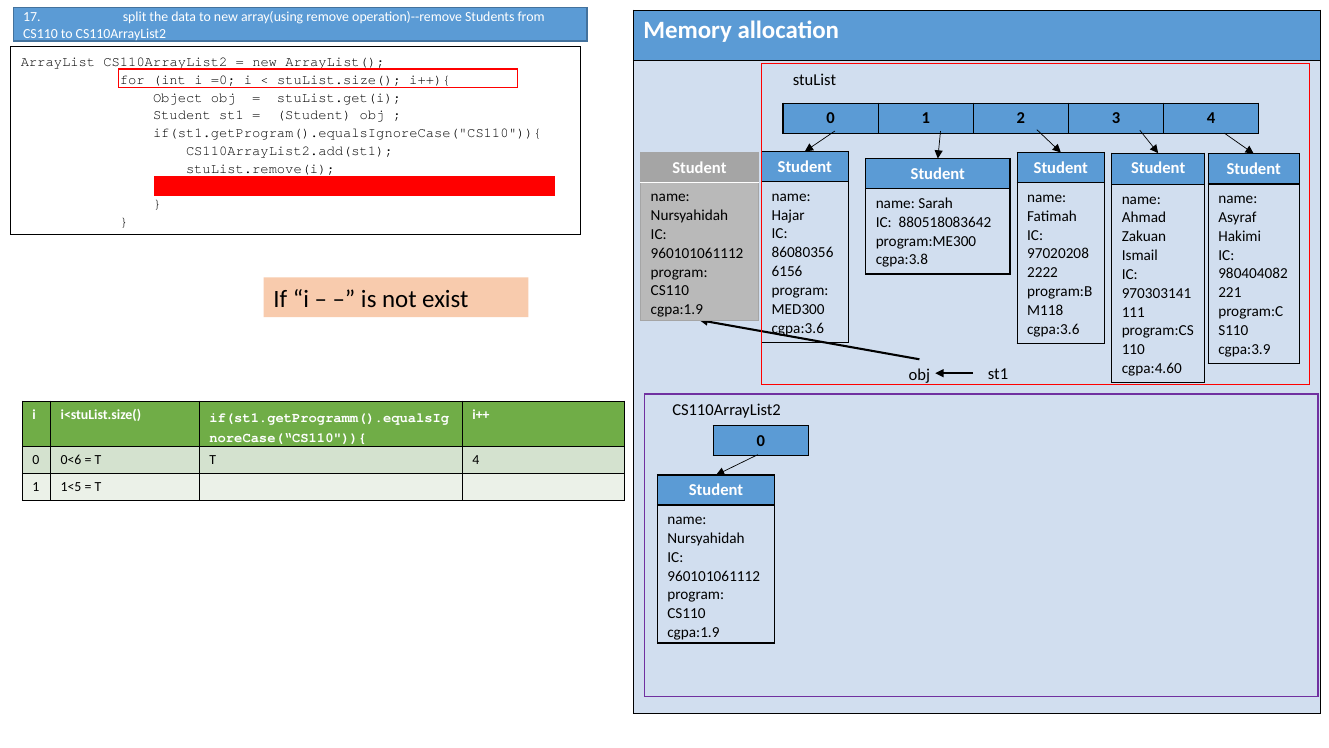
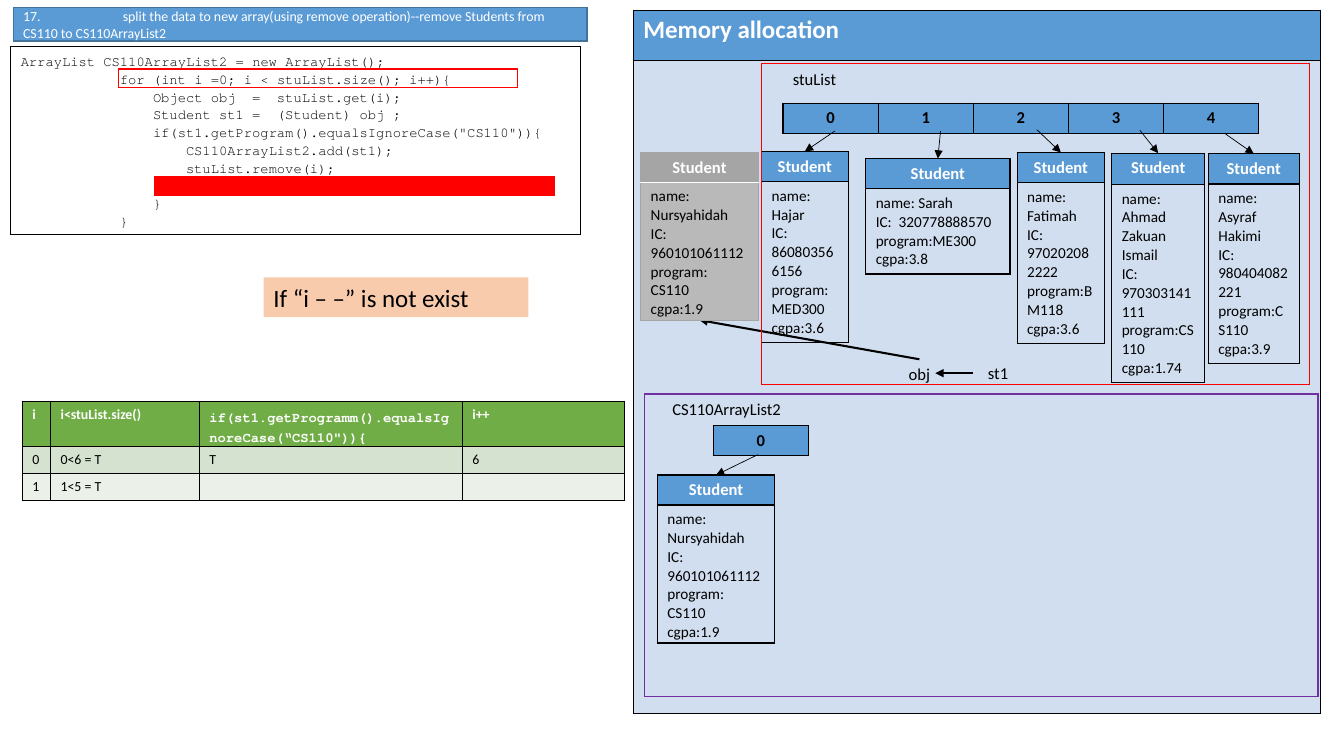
880518083642: 880518083642 -> 320778888570
cgpa:4.60: cgpa:4.60 -> cgpa:1.74
T 4: 4 -> 6
